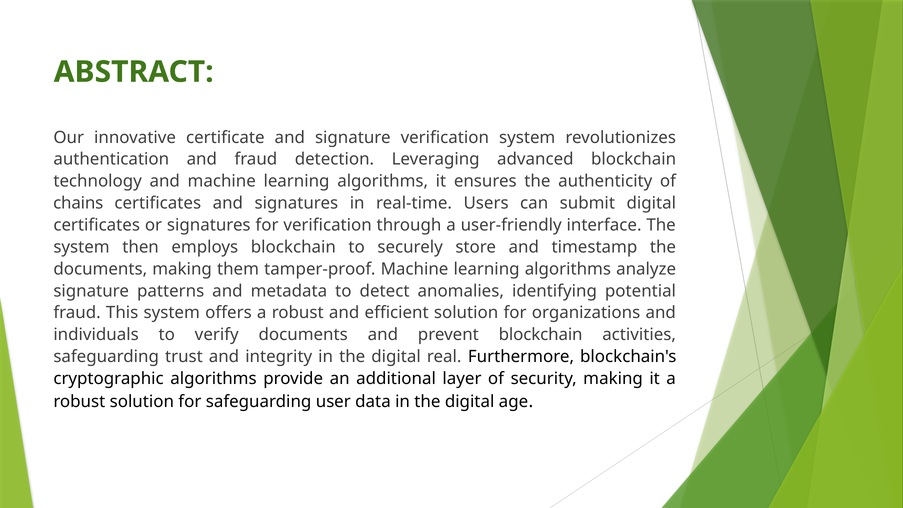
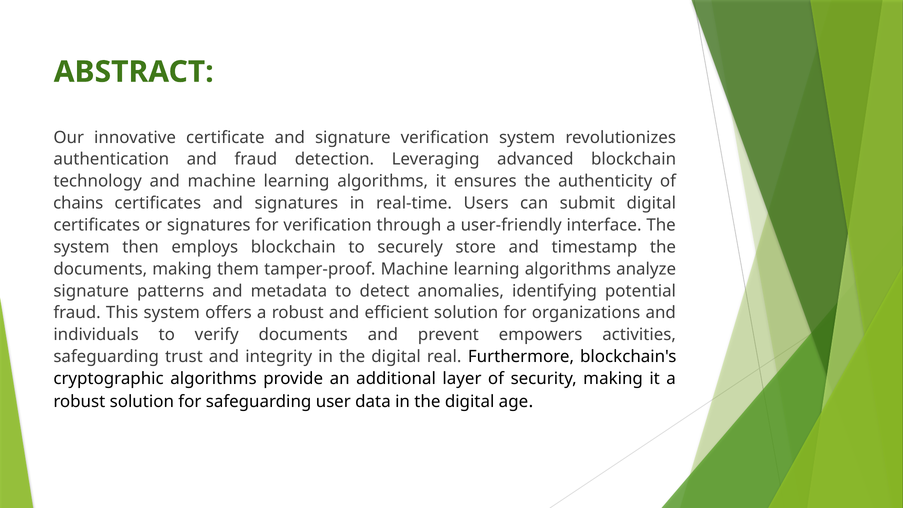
prevent blockchain: blockchain -> empowers
